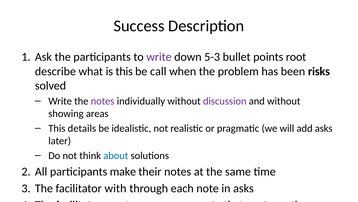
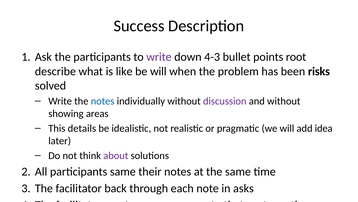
5-3: 5-3 -> 4-3
is this: this -> like
be call: call -> will
notes at (103, 101) colour: purple -> blue
add asks: asks -> idea
about colour: blue -> purple
participants make: make -> same
with: with -> back
